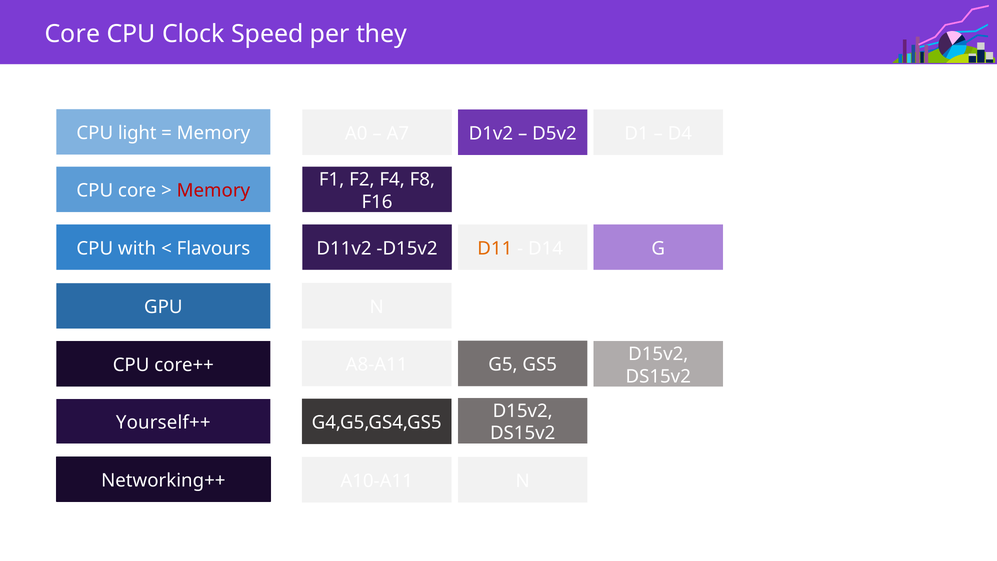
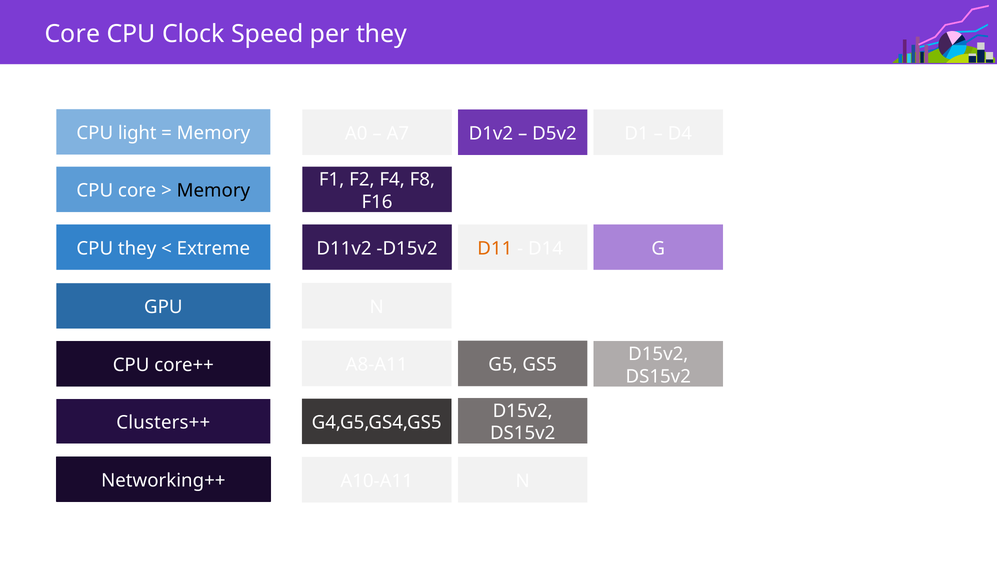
Memory at (213, 191) colour: red -> black
CPU with: with -> they
Flavours: Flavours -> Extreme
Yourself++: Yourself++ -> Clusters++
